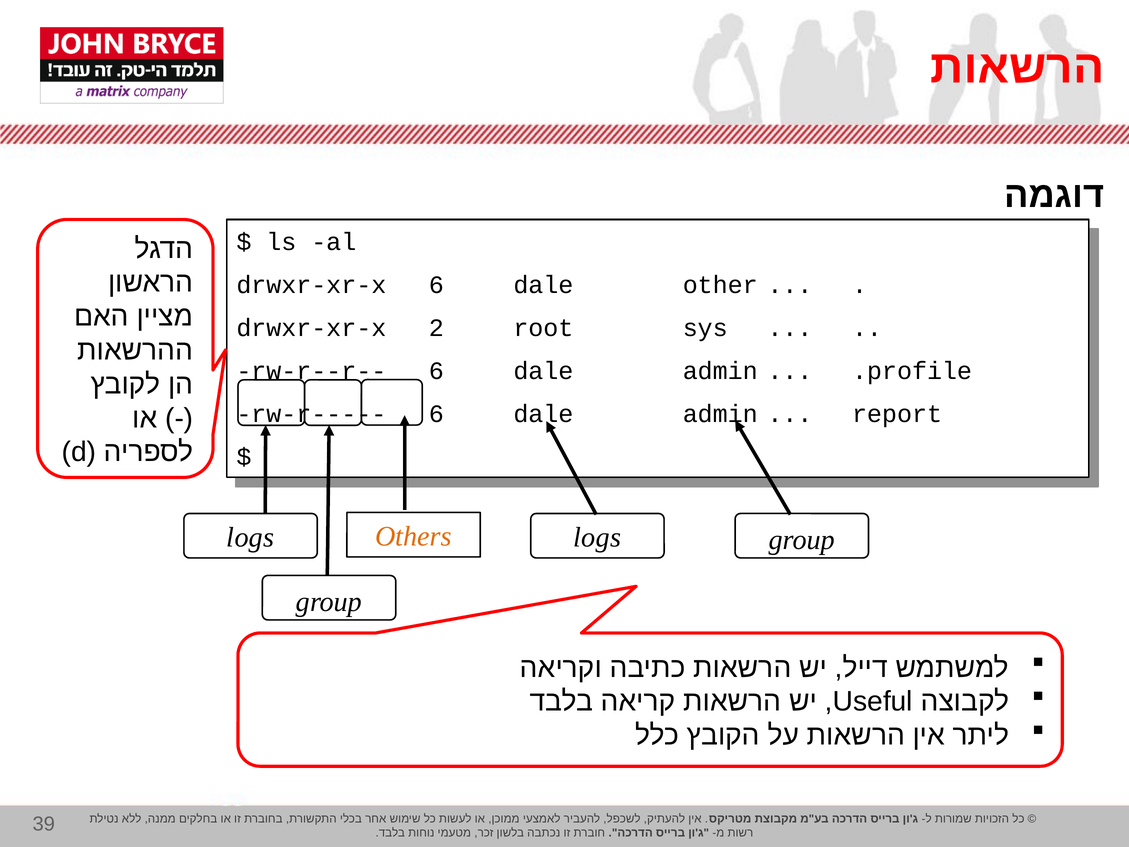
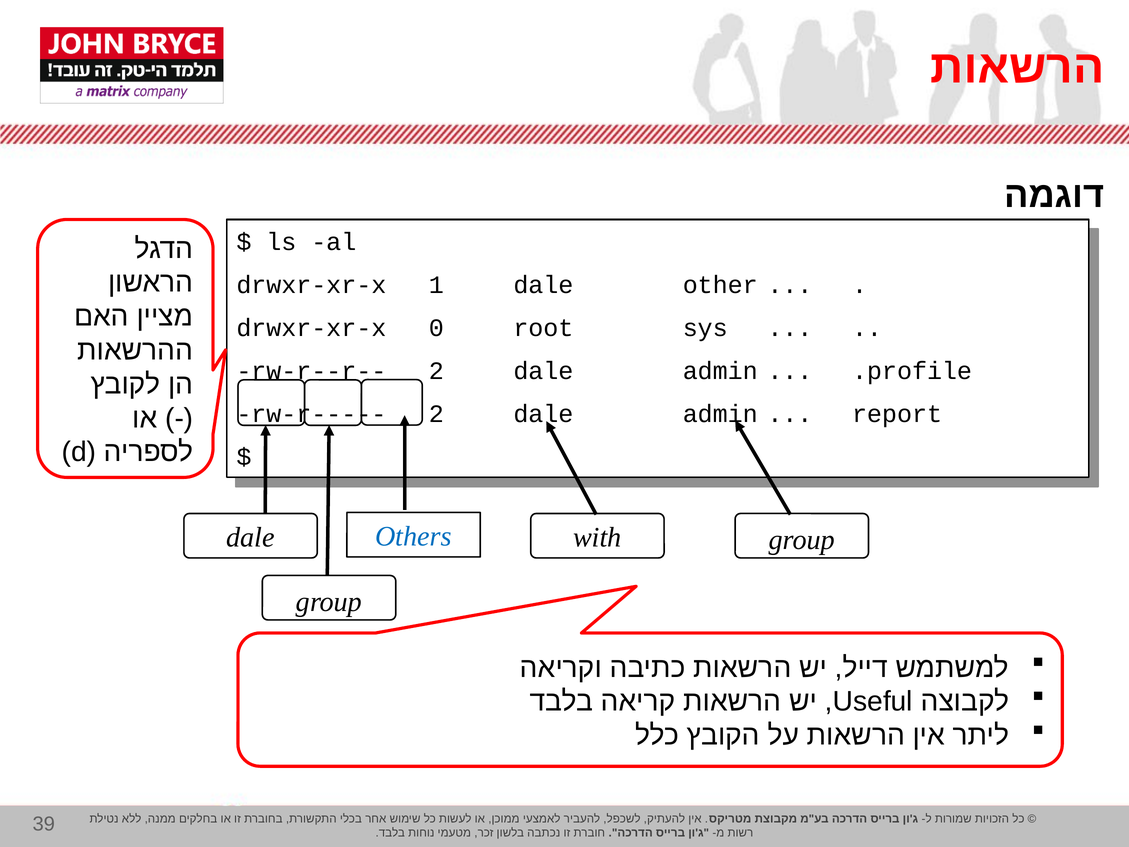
6 at (436, 285): 6 -> 1
2 at (436, 328): 2 -> 0
6 at (436, 371): 6 -> 2
6 at (436, 414): 6 -> 2
Others colour: orange -> blue
logs at (250, 537): logs -> dale
logs at (597, 537): logs -> with
